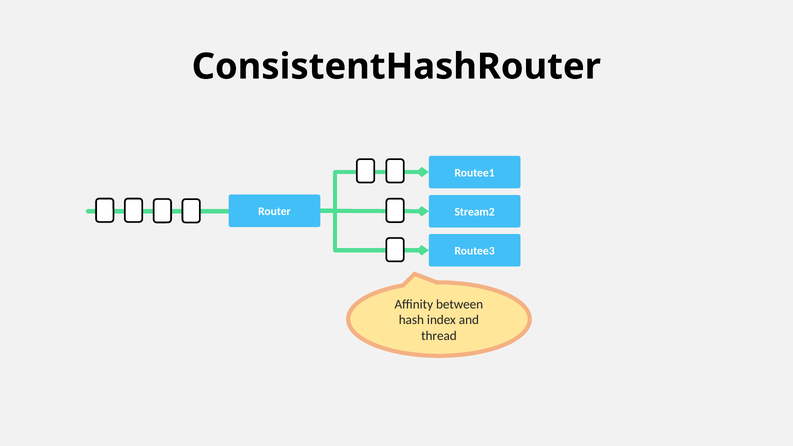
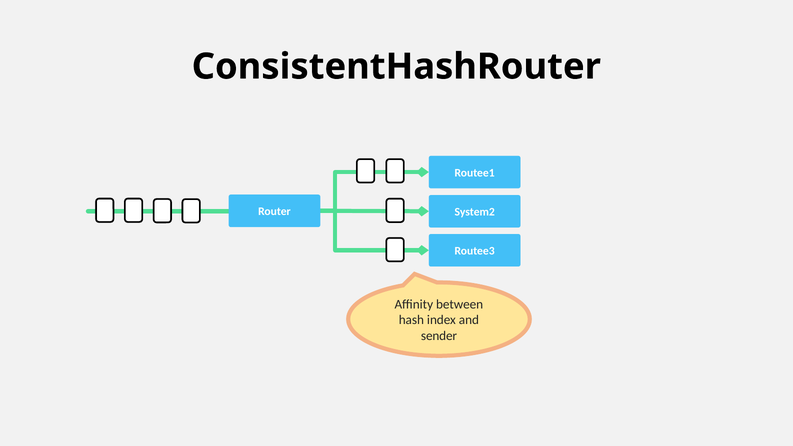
Stream2: Stream2 -> System2
thread: thread -> sender
